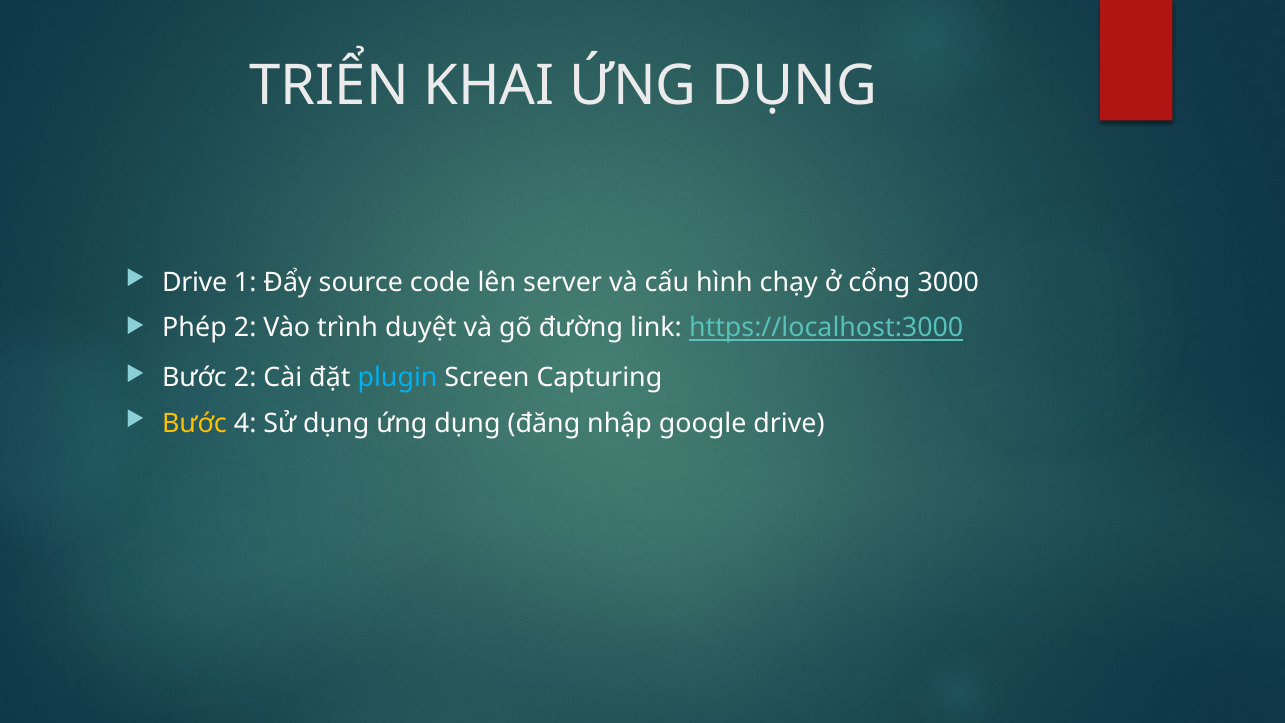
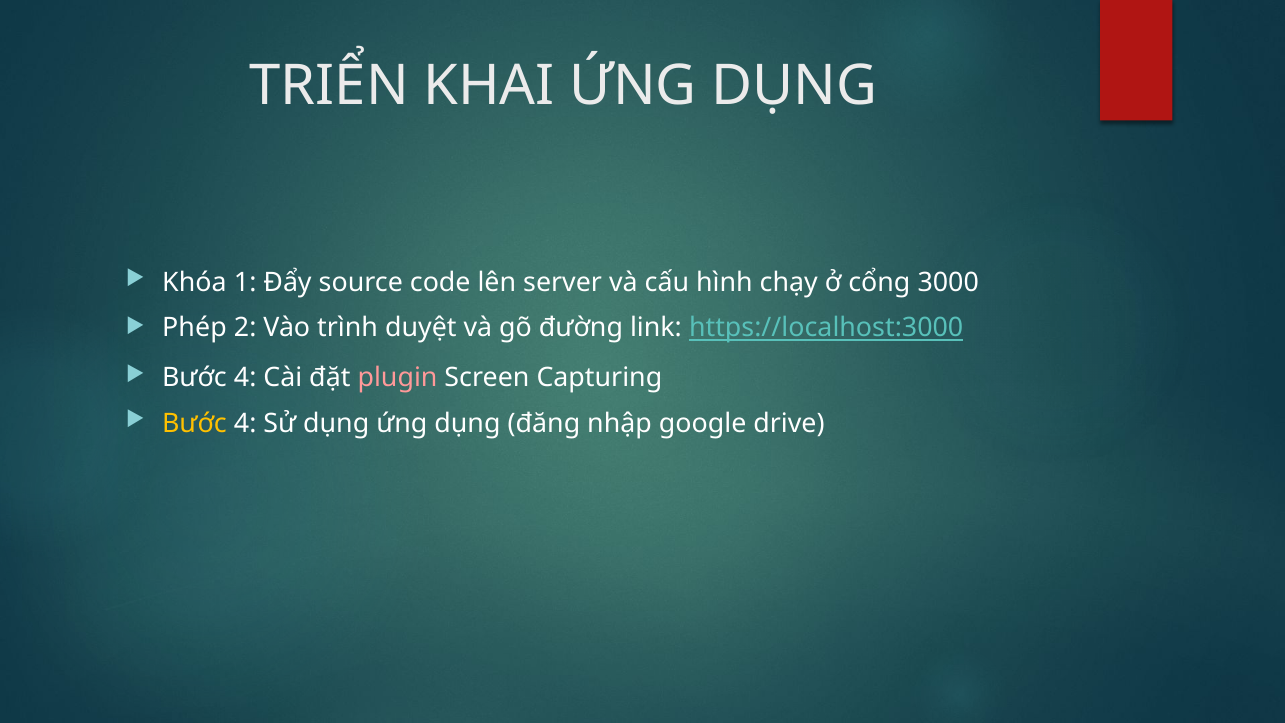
Drive at (195, 282): Drive -> Khóa
2 at (245, 378): 2 -> 4
plugin colour: light blue -> pink
